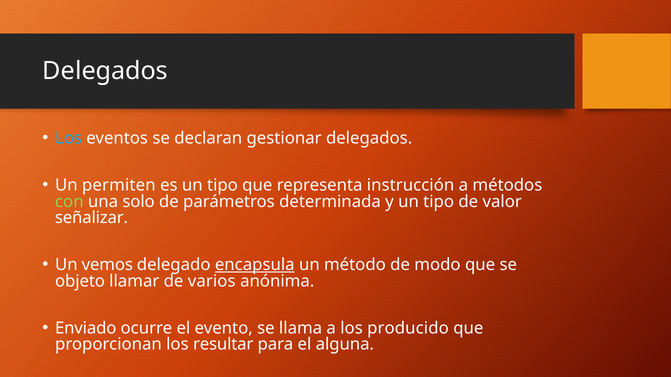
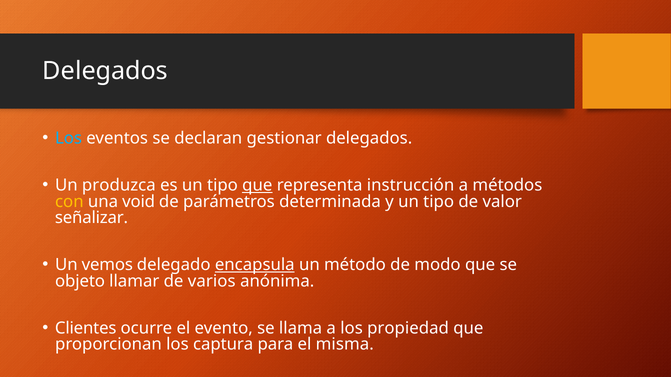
permiten: permiten -> produzca
que at (257, 186) underline: none -> present
con colour: light green -> yellow
solo: solo -> void
Enviado: Enviado -> Clientes
producido: producido -> propiedad
resultar: resultar -> captura
alguna: alguna -> misma
